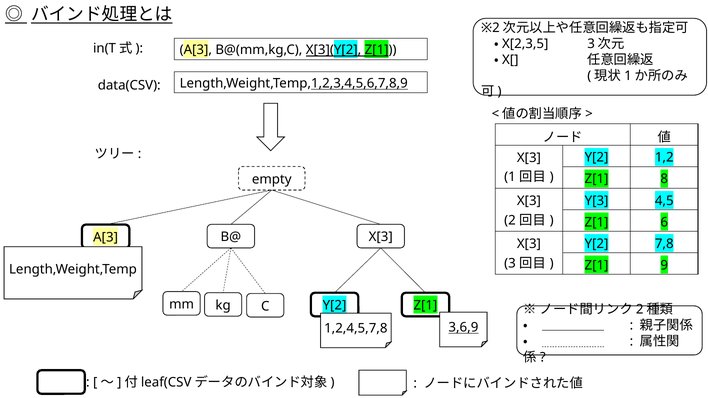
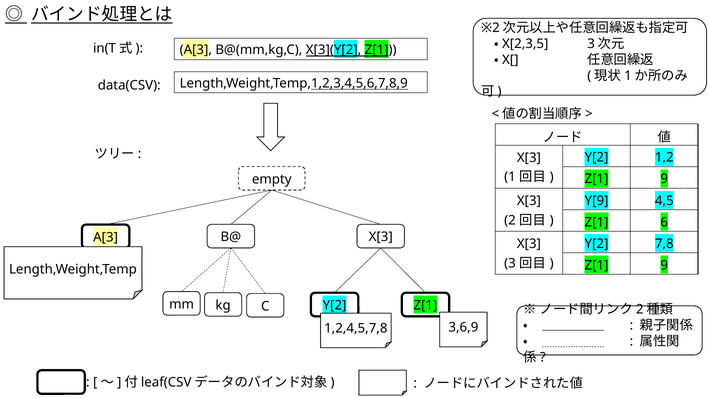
8 at (664, 179): 8 -> 9
Y[3: Y[3 -> Y[9
3,6,9 underline: present -> none
